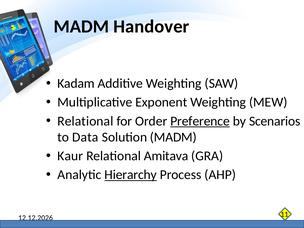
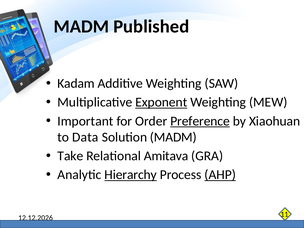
Handover: Handover -> Published
Exponent underline: none -> present
Relational at (85, 121): Relational -> Important
Scenarios: Scenarios -> Xiaohuan
Kaur: Kaur -> Take
AHP underline: none -> present
